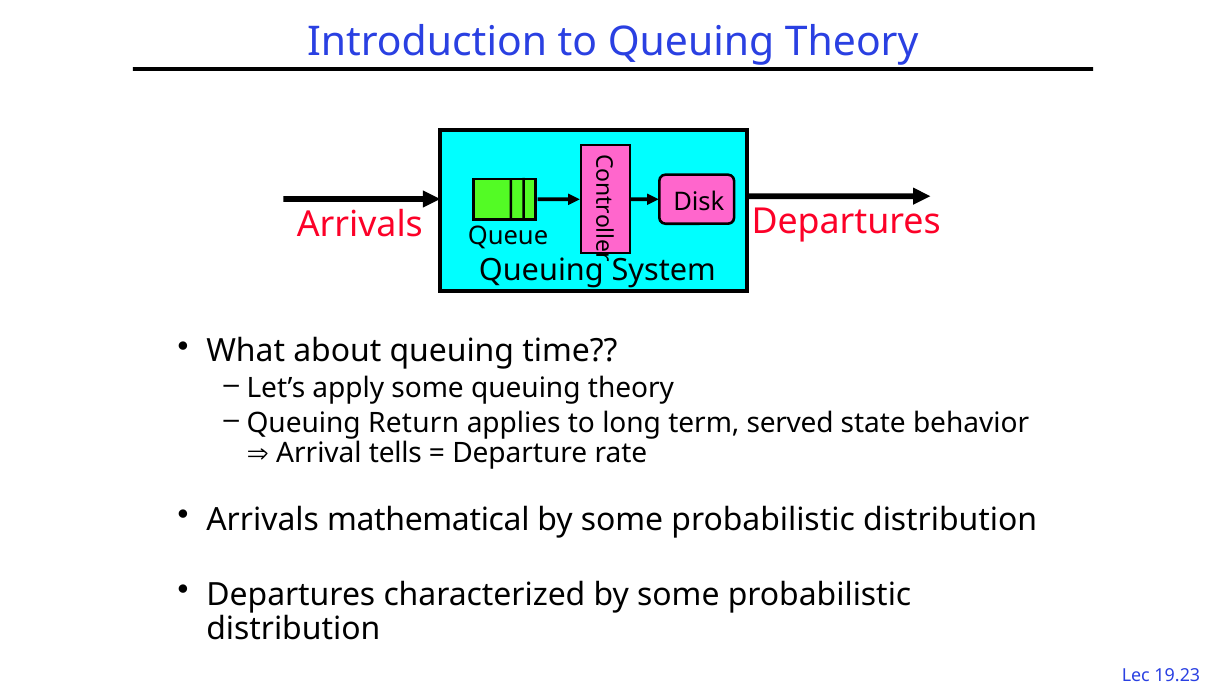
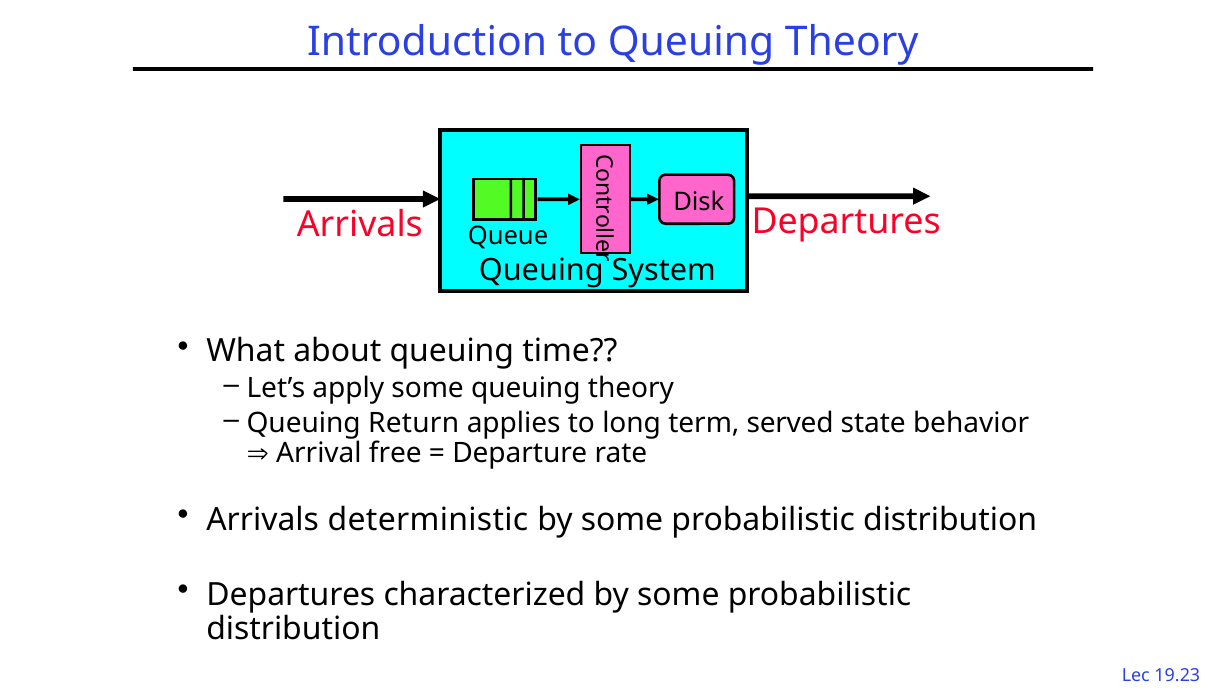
tells: tells -> free
mathematical: mathematical -> deterministic
